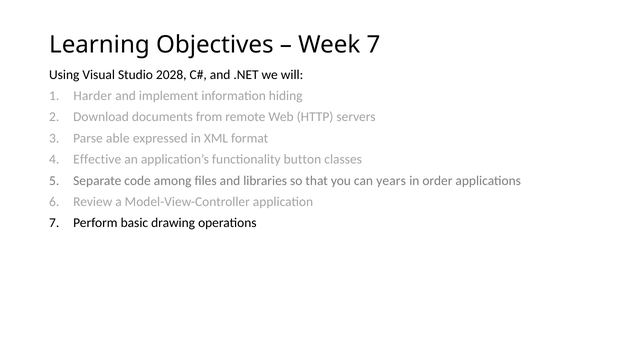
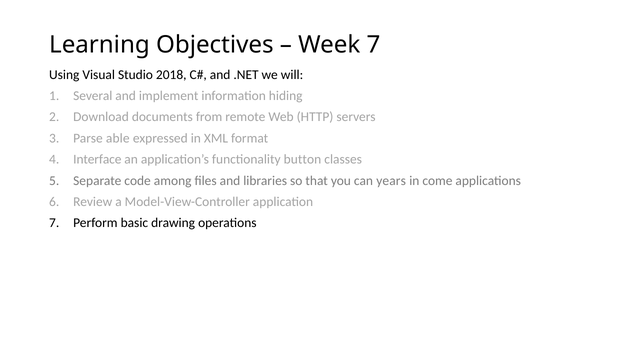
2028: 2028 -> 2018
Harder: Harder -> Several
Effective: Effective -> Interface
order: order -> come
